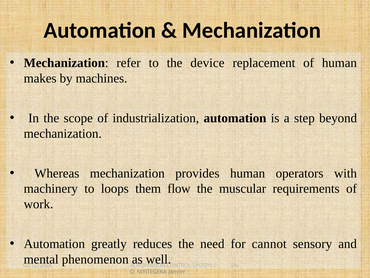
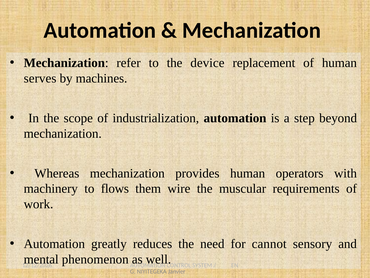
makes: makes -> serves
loops: loops -> flows
flow: flow -> wire
